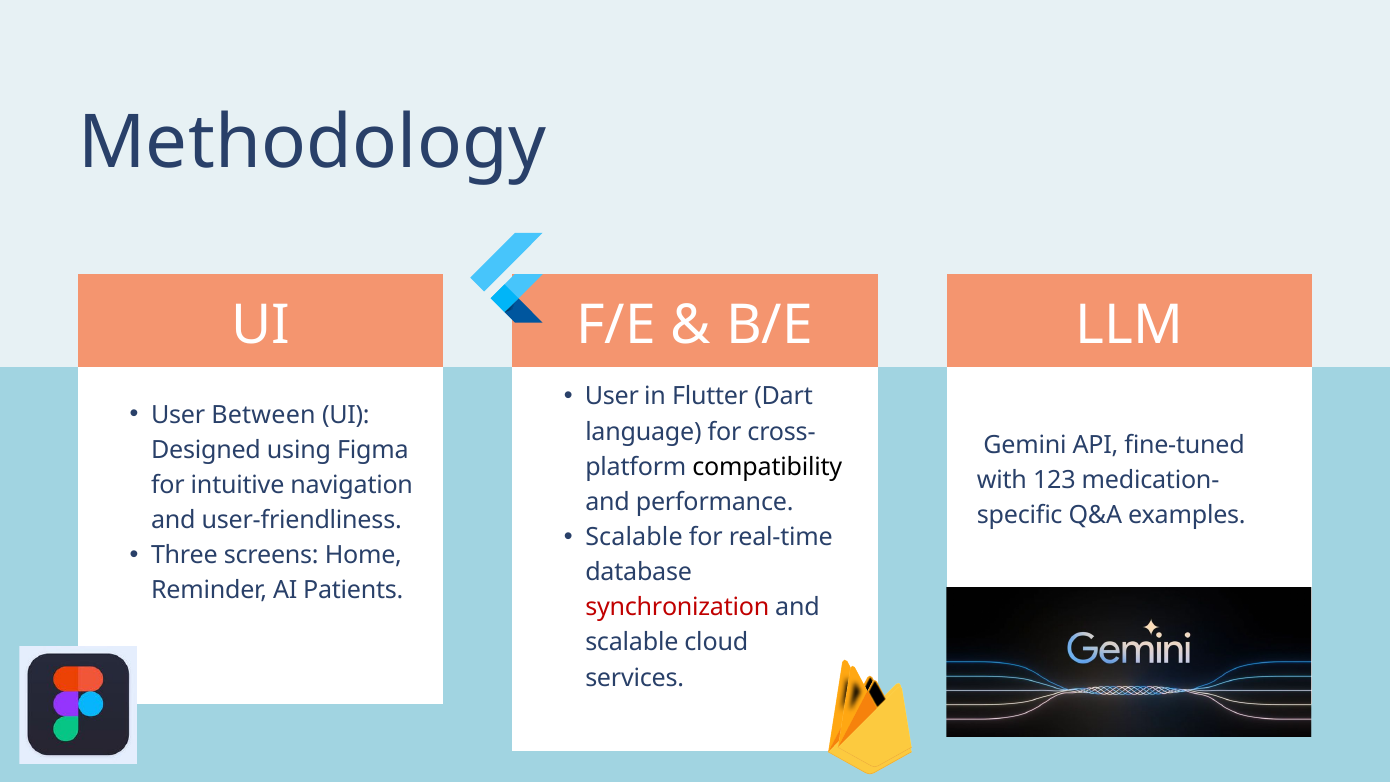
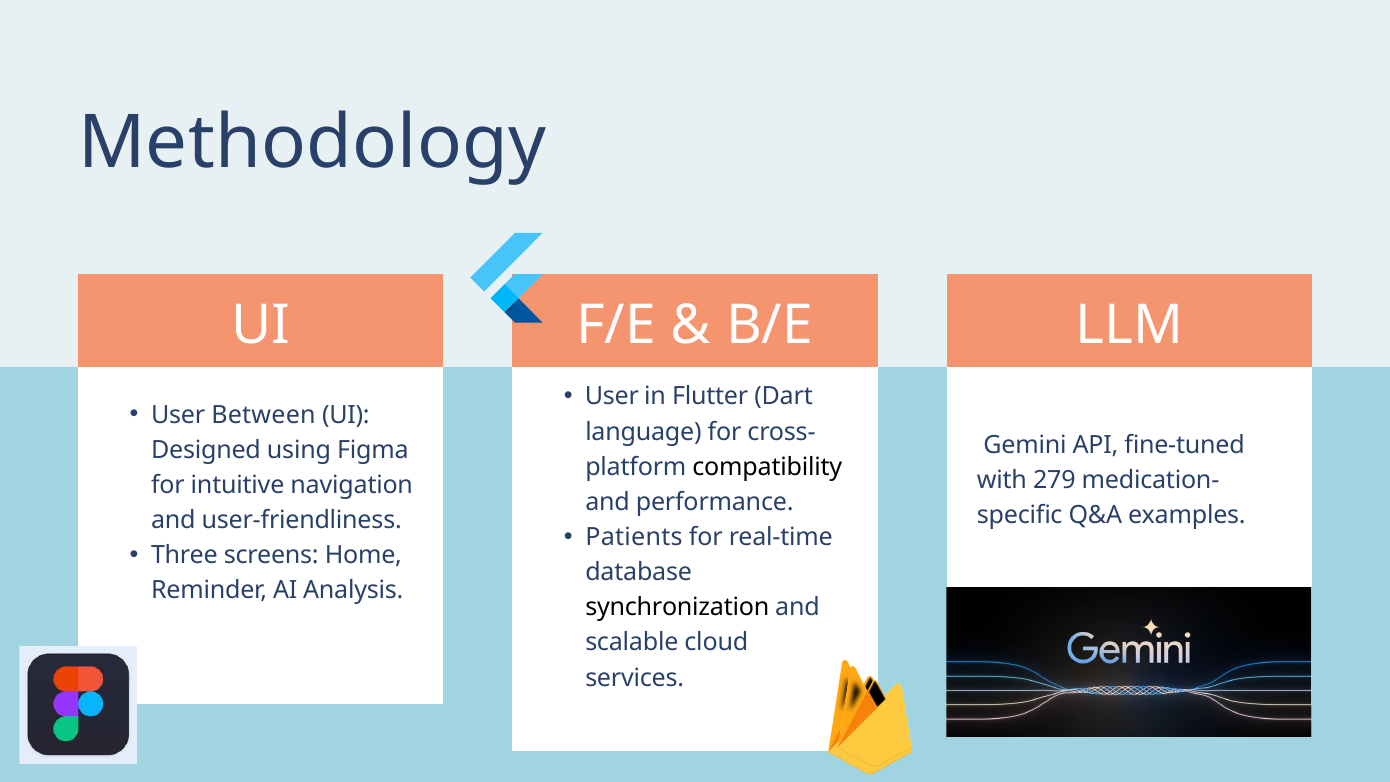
123: 123 -> 279
Scalable at (634, 537): Scalable -> Patients
Patients: Patients -> Analysis
synchronization colour: red -> black
